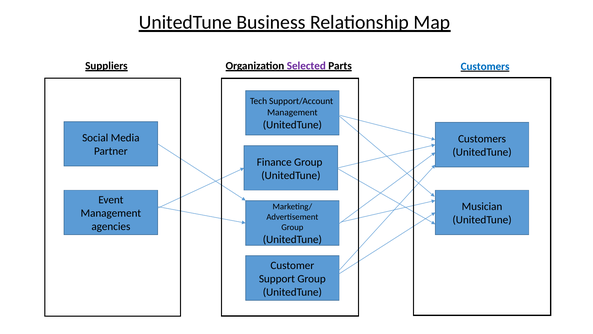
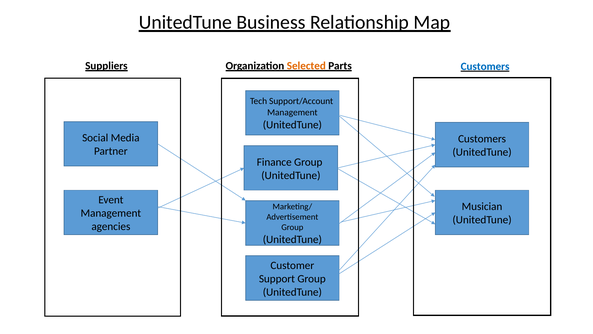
Selected colour: purple -> orange
